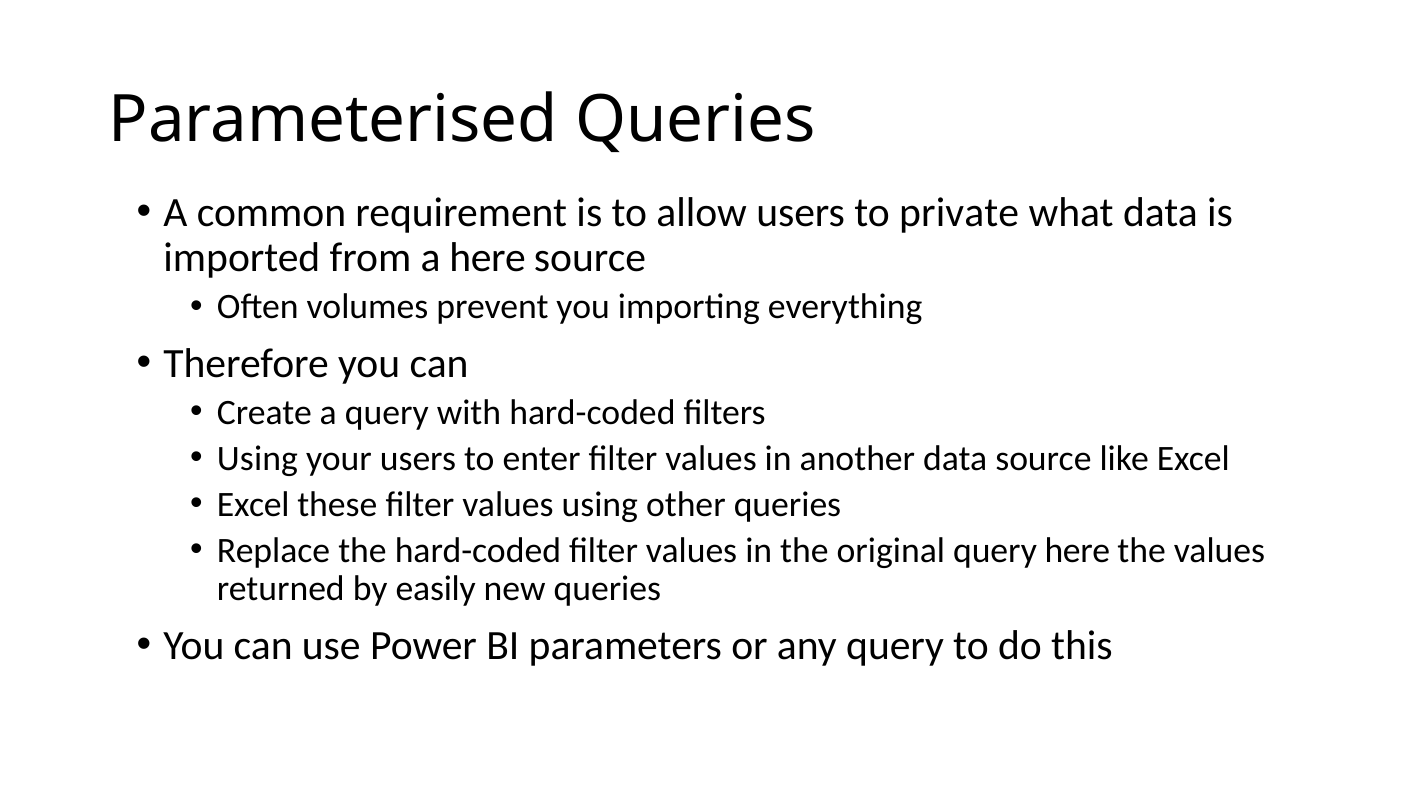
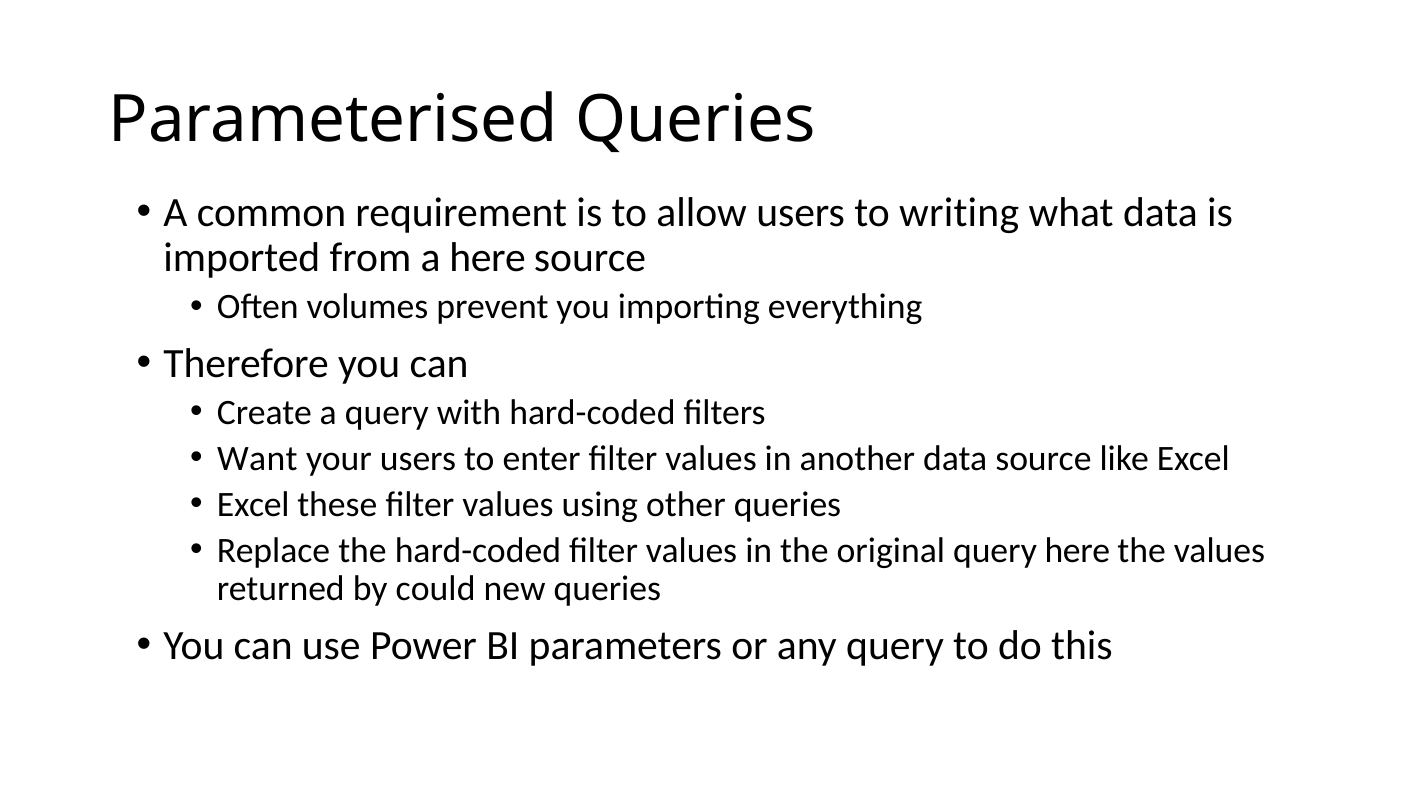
private: private -> writing
Using at (257, 458): Using -> Want
easily: easily -> could
